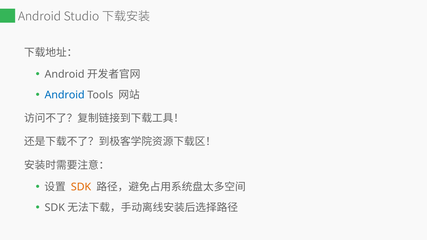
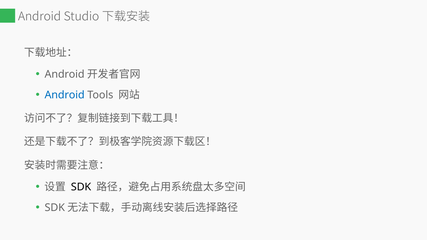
SDK at (81, 187) colour: orange -> black
